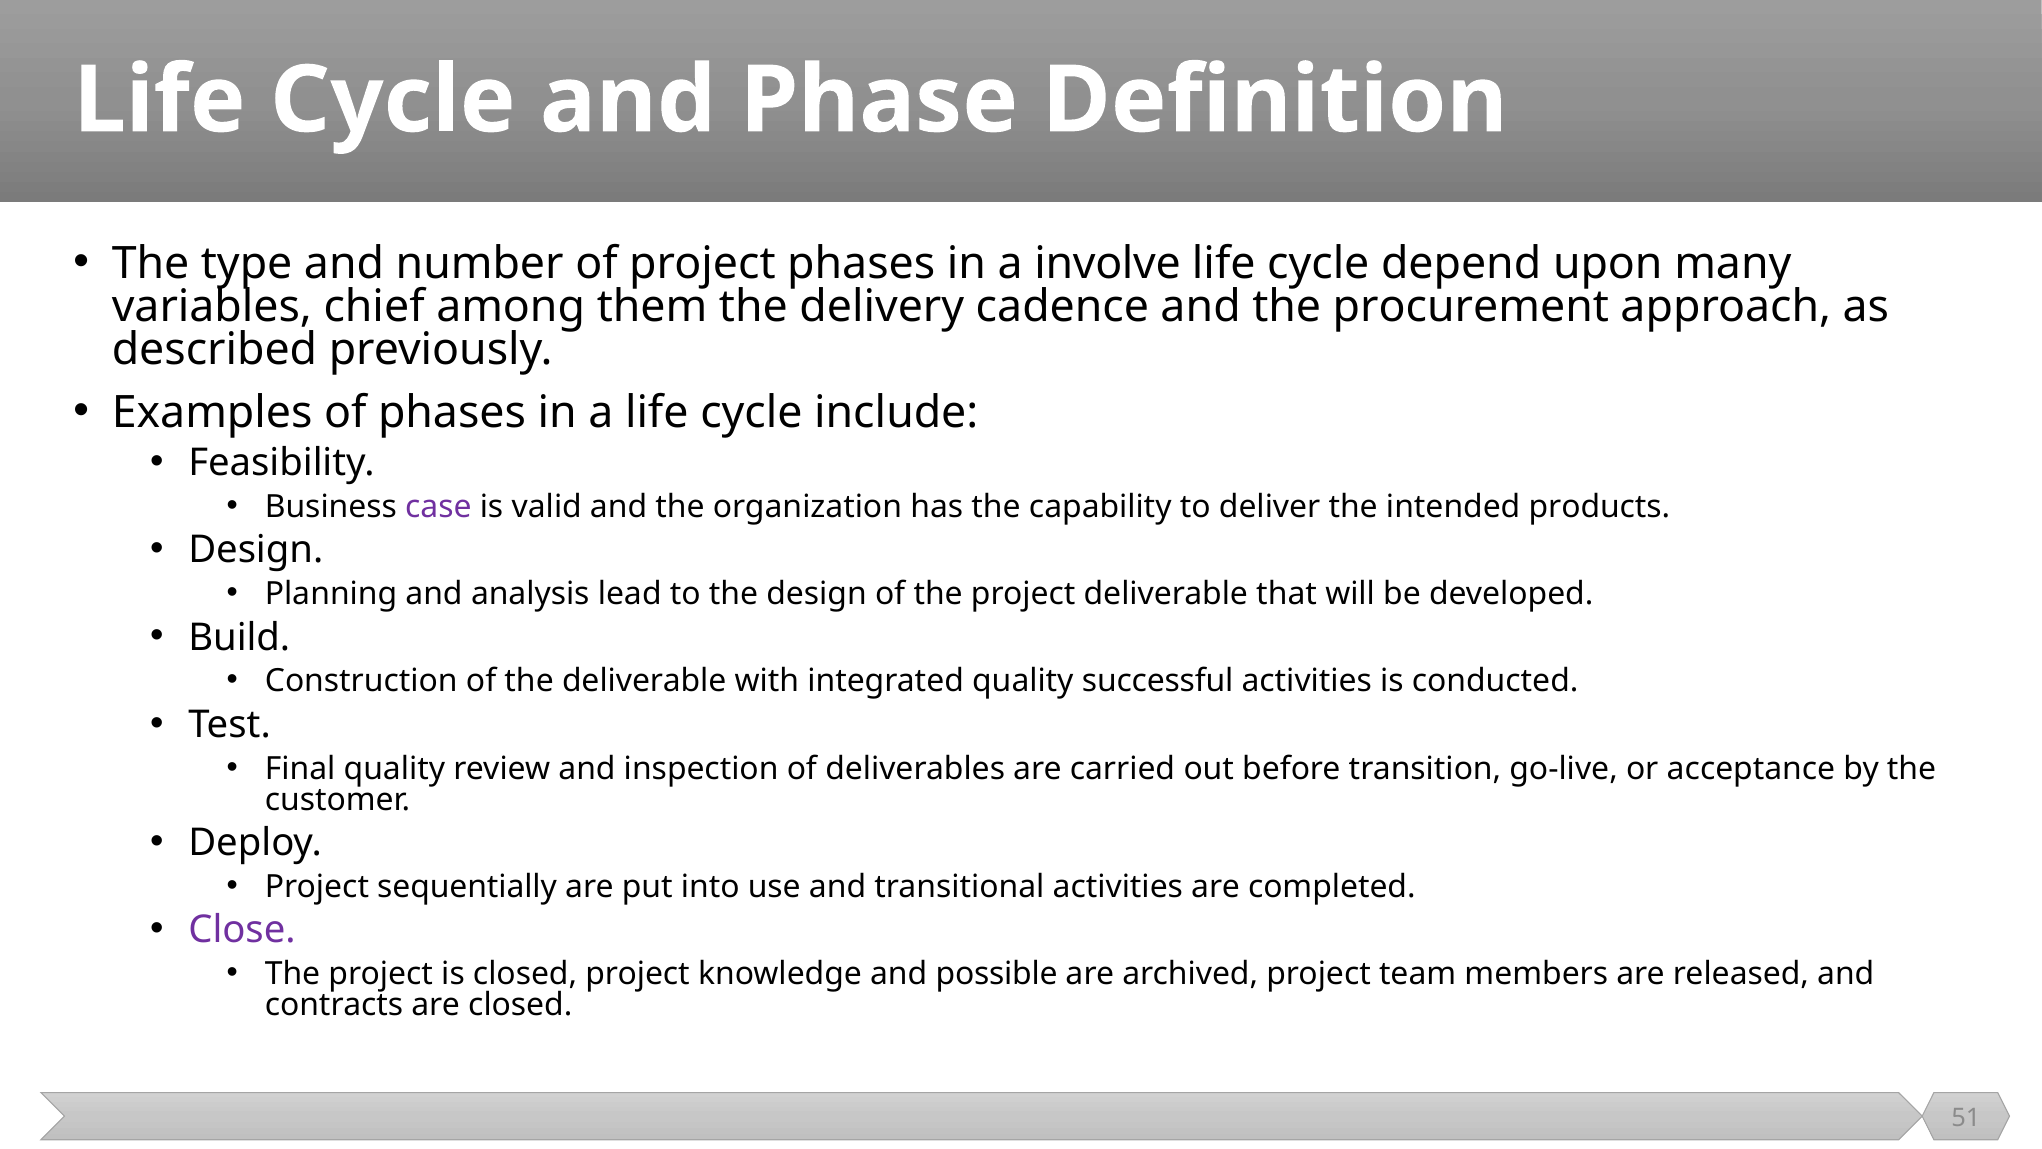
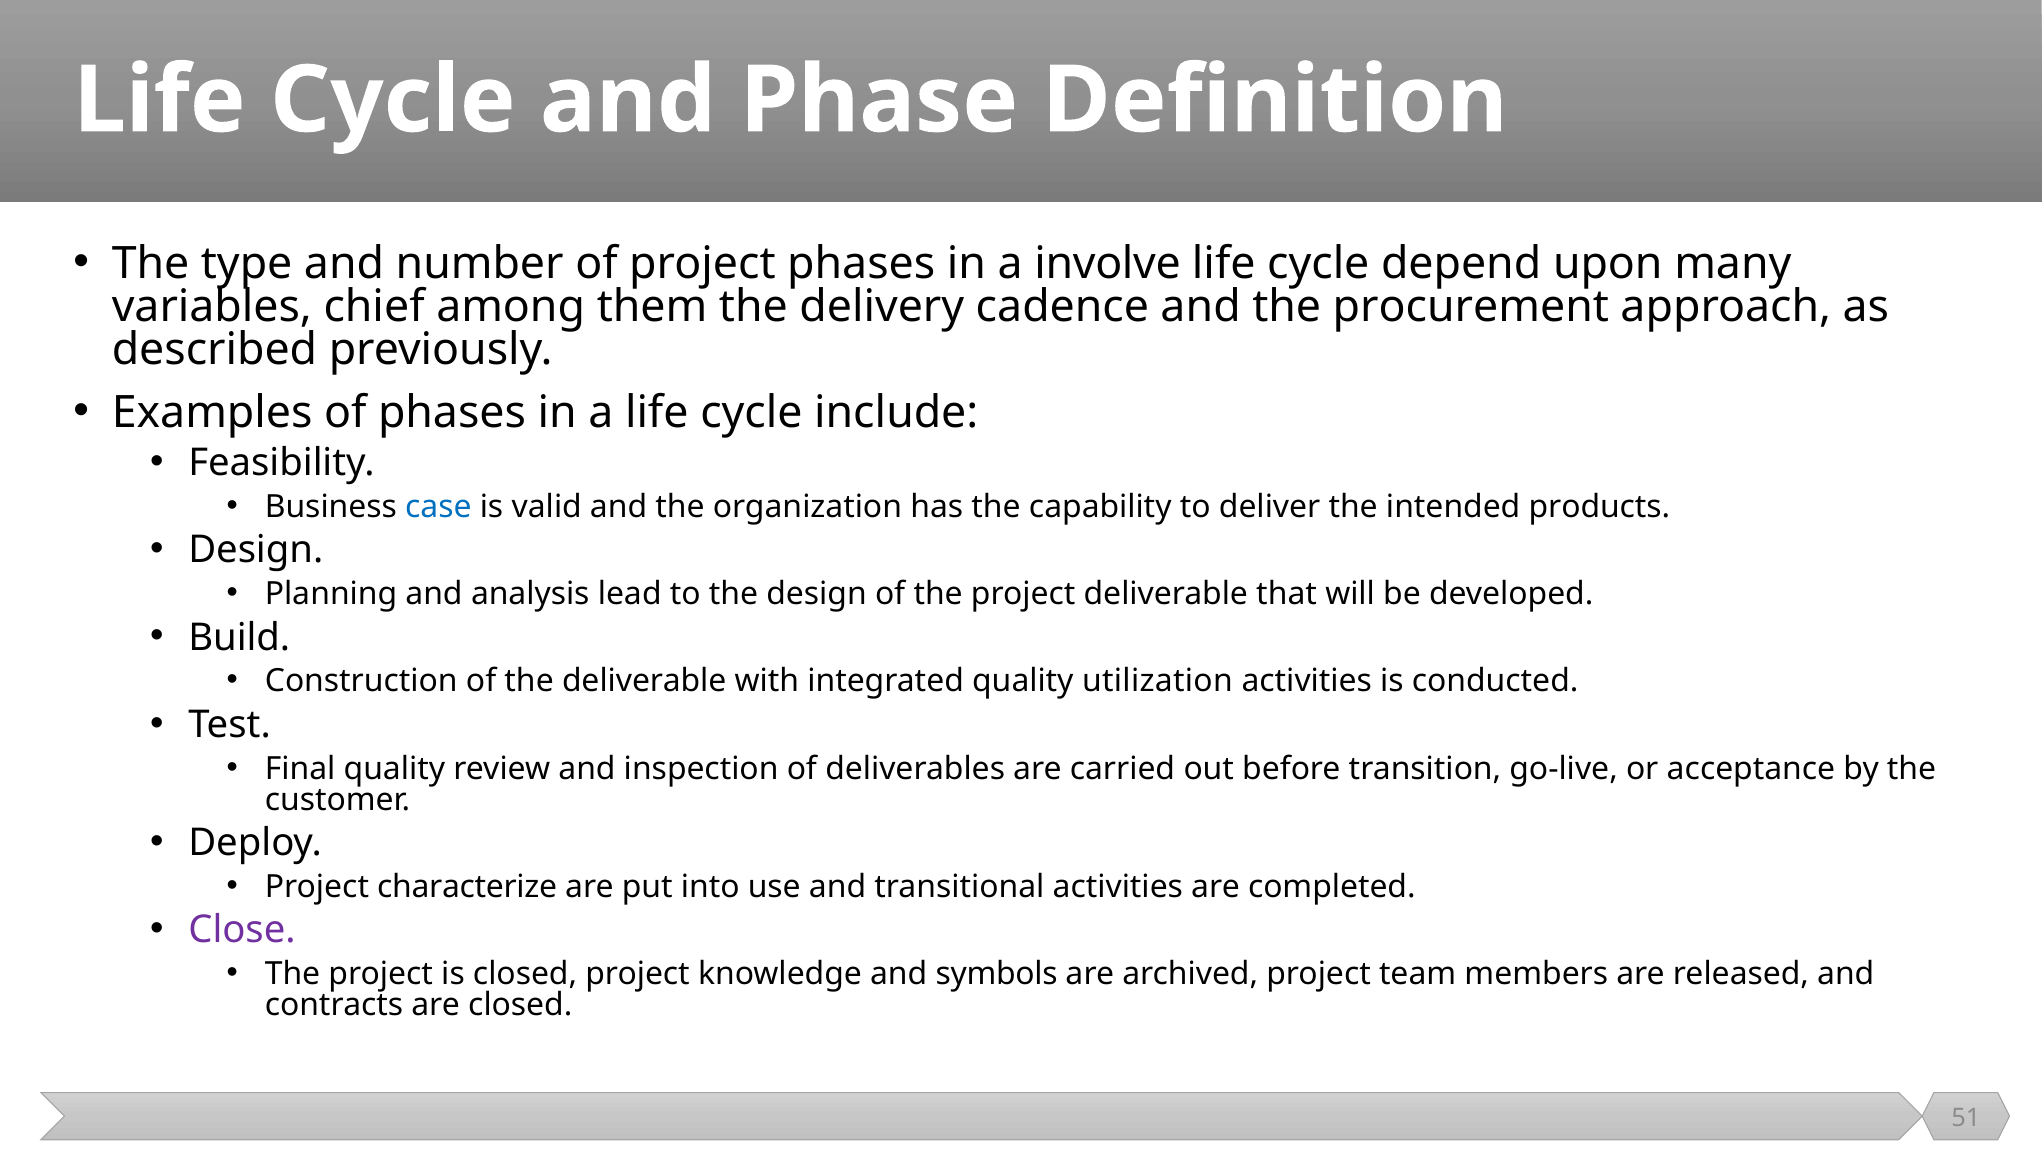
case colour: purple -> blue
successful: successful -> utilization
sequentially: sequentially -> characterize
possible: possible -> symbols
